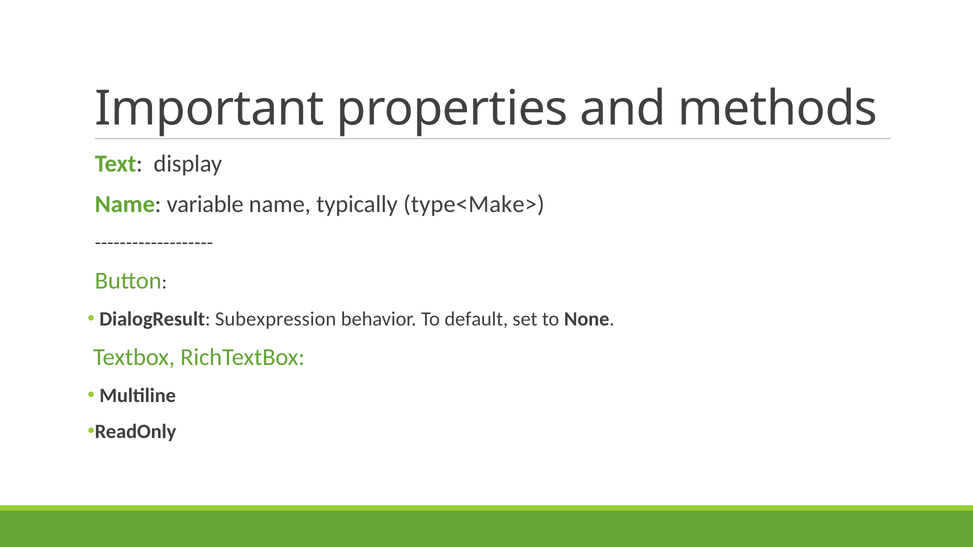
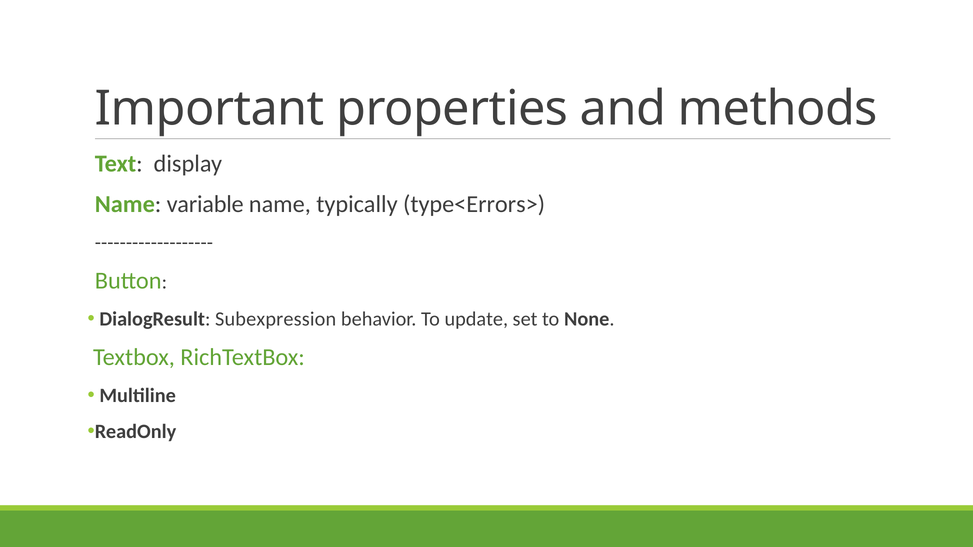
type<Make>: type<Make> -> type<Errors>
default: default -> update
